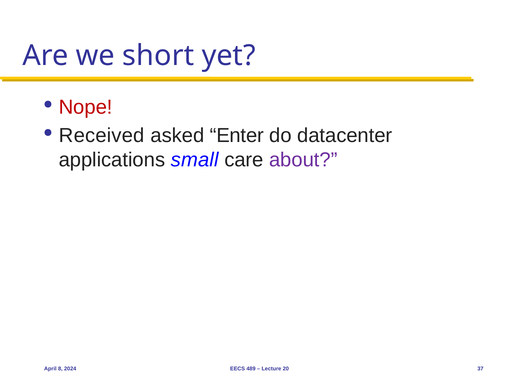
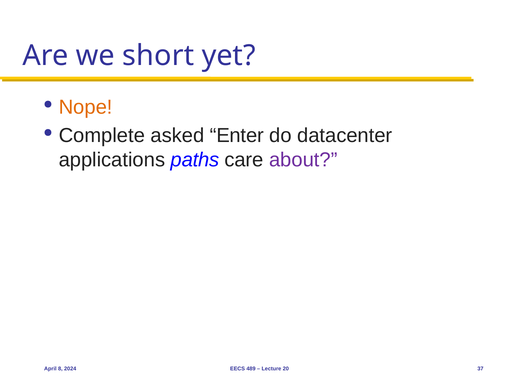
Nope colour: red -> orange
Received: Received -> Complete
small: small -> paths
